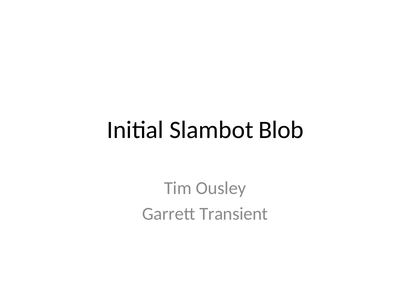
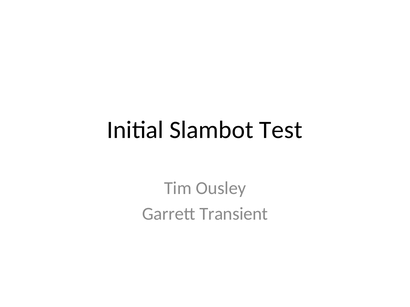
Blob: Blob -> Test
